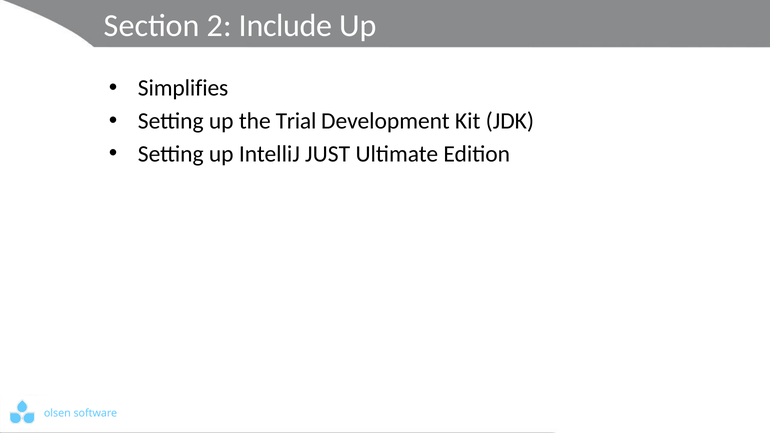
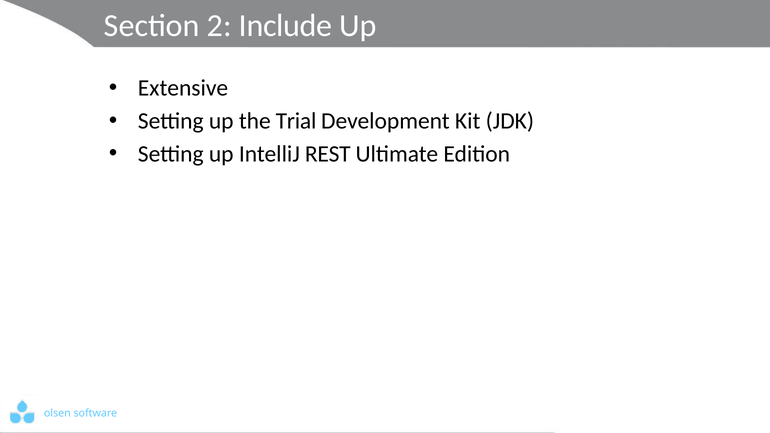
Simplifies: Simplifies -> Extensive
JUST: JUST -> REST
